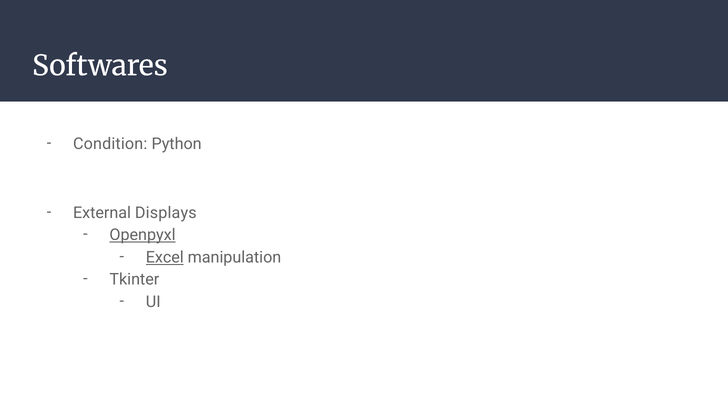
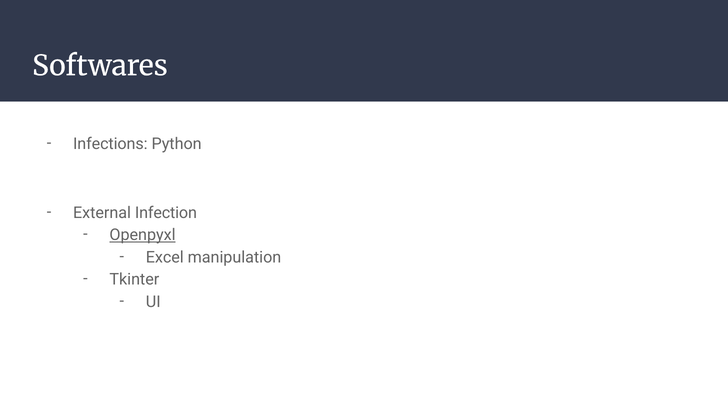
Condition: Condition -> Infections
Displays: Displays -> Infection
Excel underline: present -> none
